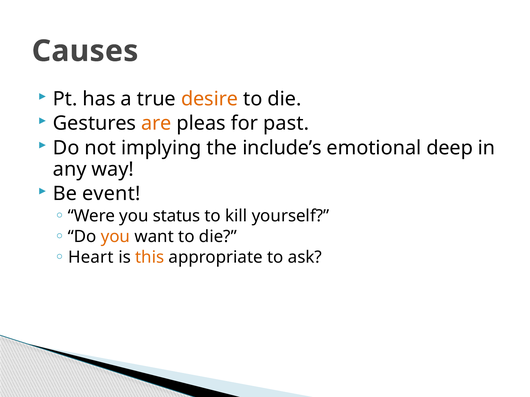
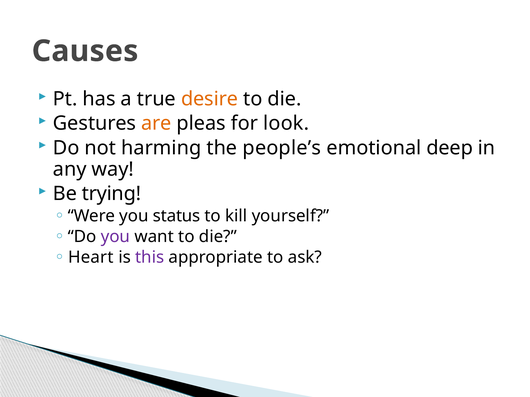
past: past -> look
implying: implying -> harming
include’s: include’s -> people’s
event: event -> trying
you at (115, 237) colour: orange -> purple
this colour: orange -> purple
